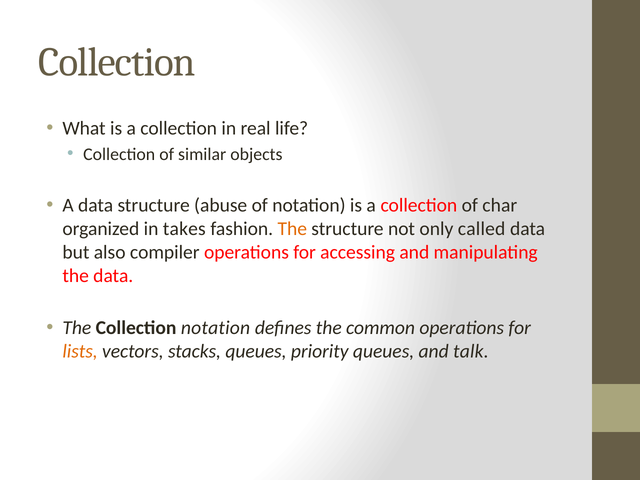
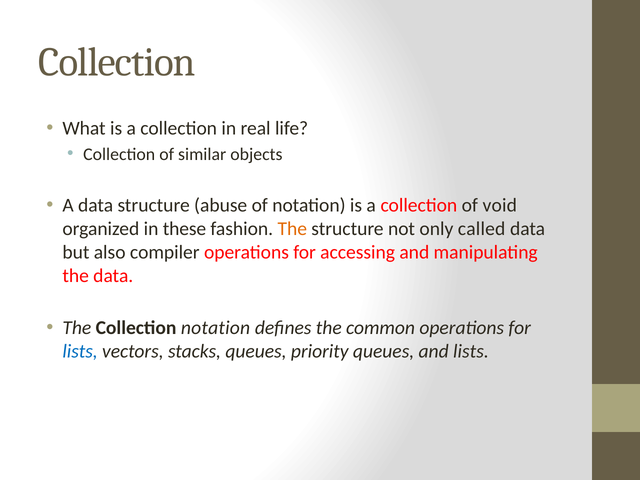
char: char -> void
takes: takes -> these
lists at (80, 351) colour: orange -> blue
and talk: talk -> lists
